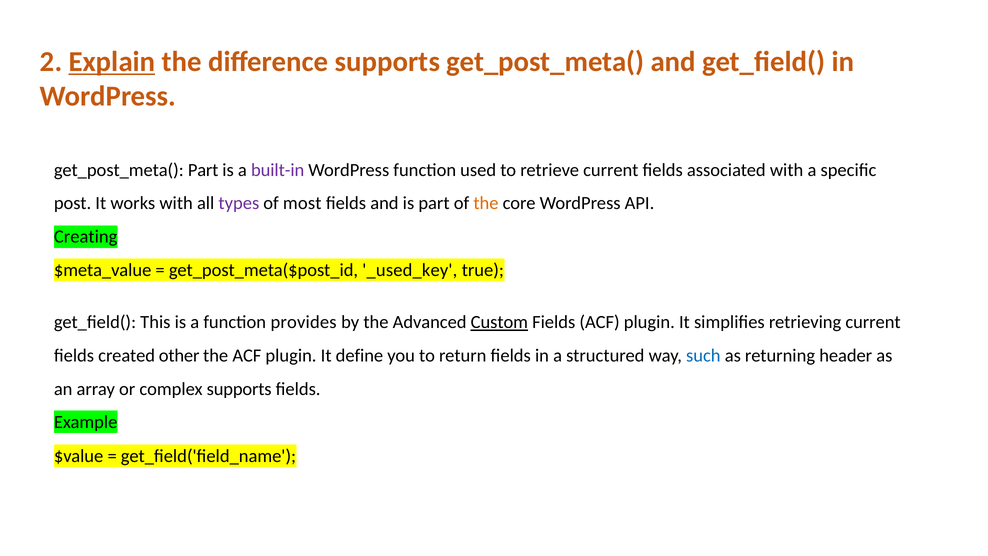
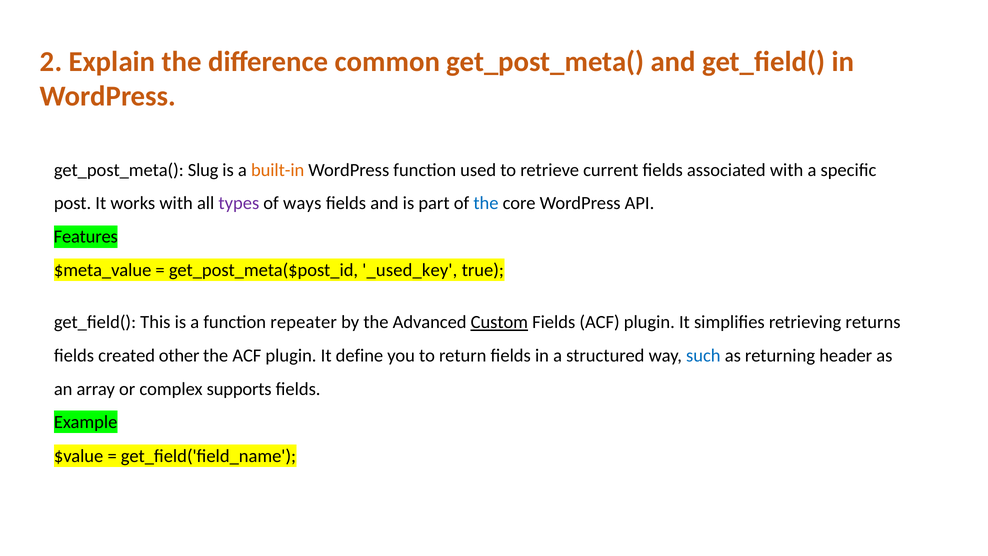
Explain underline: present -> none
difference supports: supports -> common
get_post_meta( Part: Part -> Slug
built-in colour: purple -> orange
most: most -> ways
the at (486, 203) colour: orange -> blue
Creating: Creating -> Features
provides: provides -> repeater
retrieving current: current -> returns
